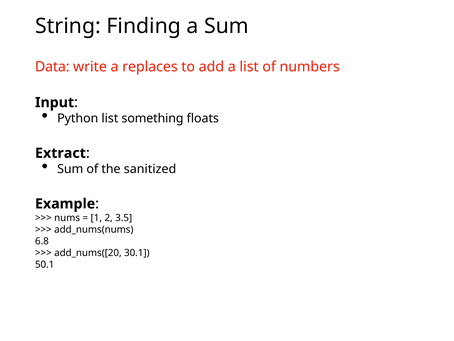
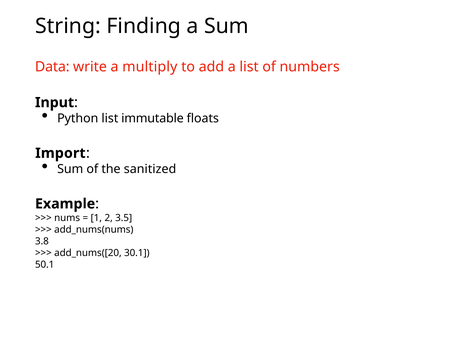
replaces: replaces -> multiply
something: something -> immutable
Extract: Extract -> Import
6.8: 6.8 -> 3.8
